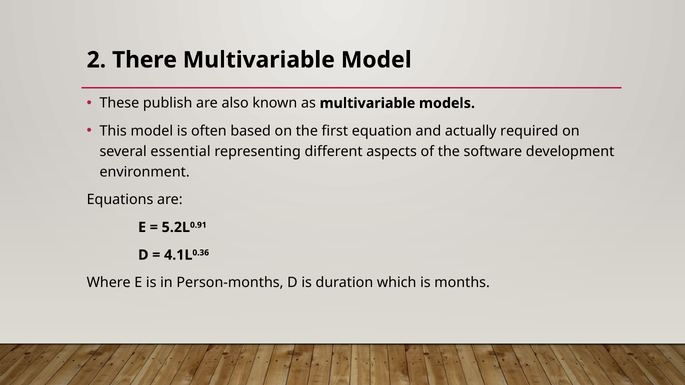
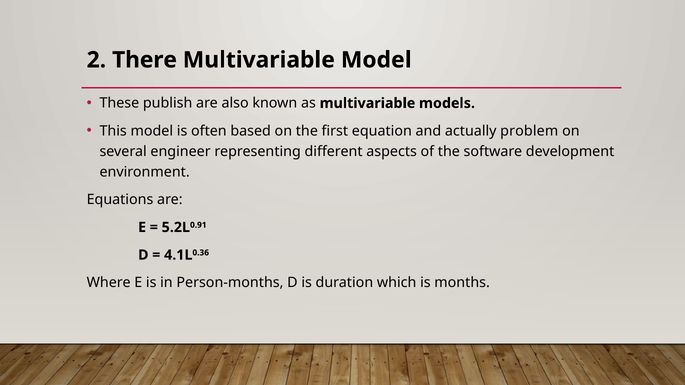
required: required -> problem
essential: essential -> engineer
